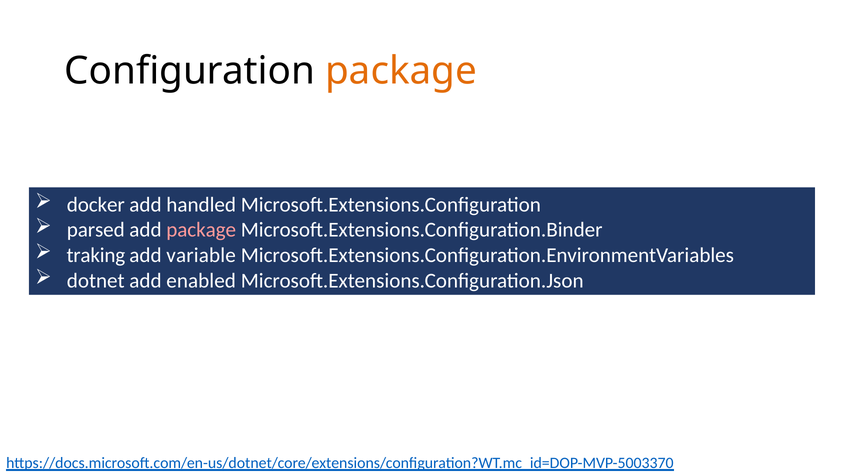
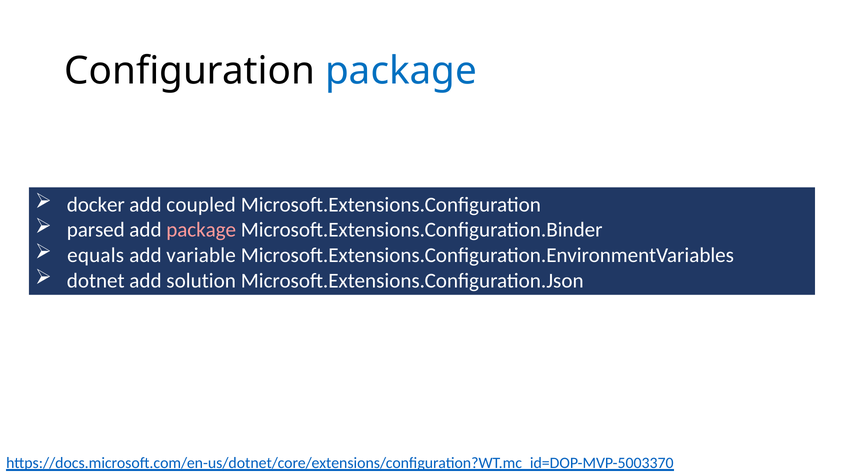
package at (401, 71) colour: orange -> blue
handled: handled -> coupled
traking: traking -> equals
enabled: enabled -> solution
